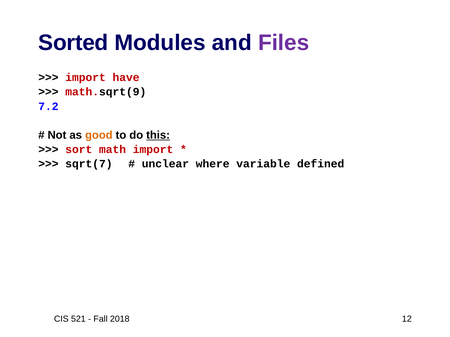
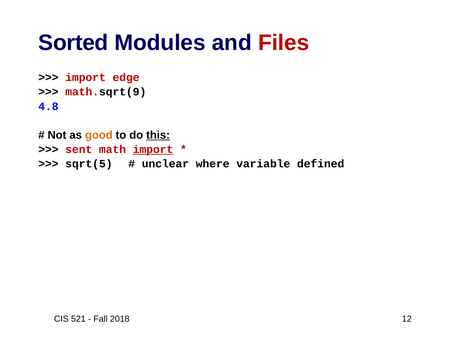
Files colour: purple -> red
have: have -> edge
7.2: 7.2 -> 4.8
sort: sort -> sent
import at (153, 150) underline: none -> present
sqrt(7: sqrt(7 -> sqrt(5
